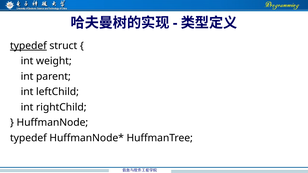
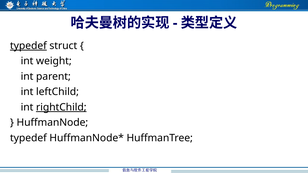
rightChild underline: none -> present
